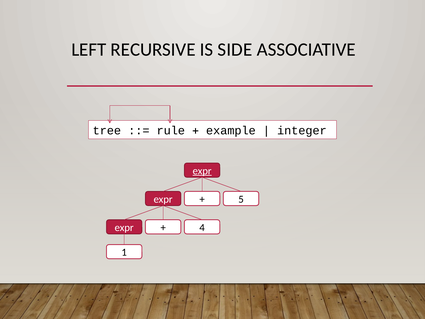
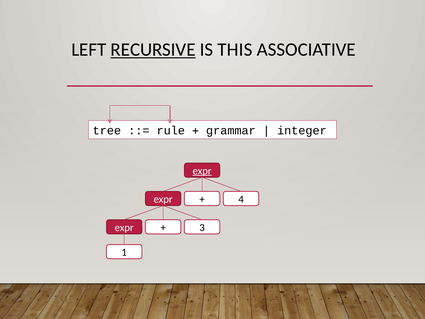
RECURSIVE underline: none -> present
SIDE: SIDE -> THIS
example: example -> grammar
5: 5 -> 4
4: 4 -> 3
